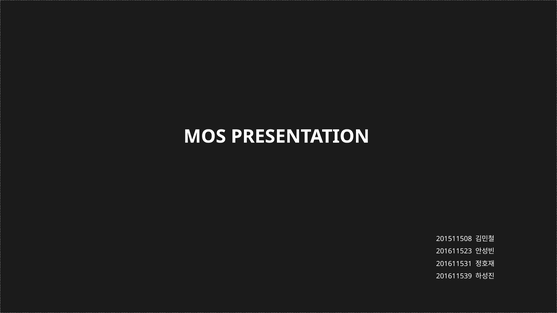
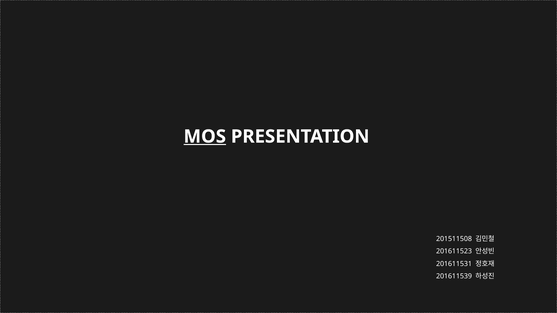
MOS underline: none -> present
